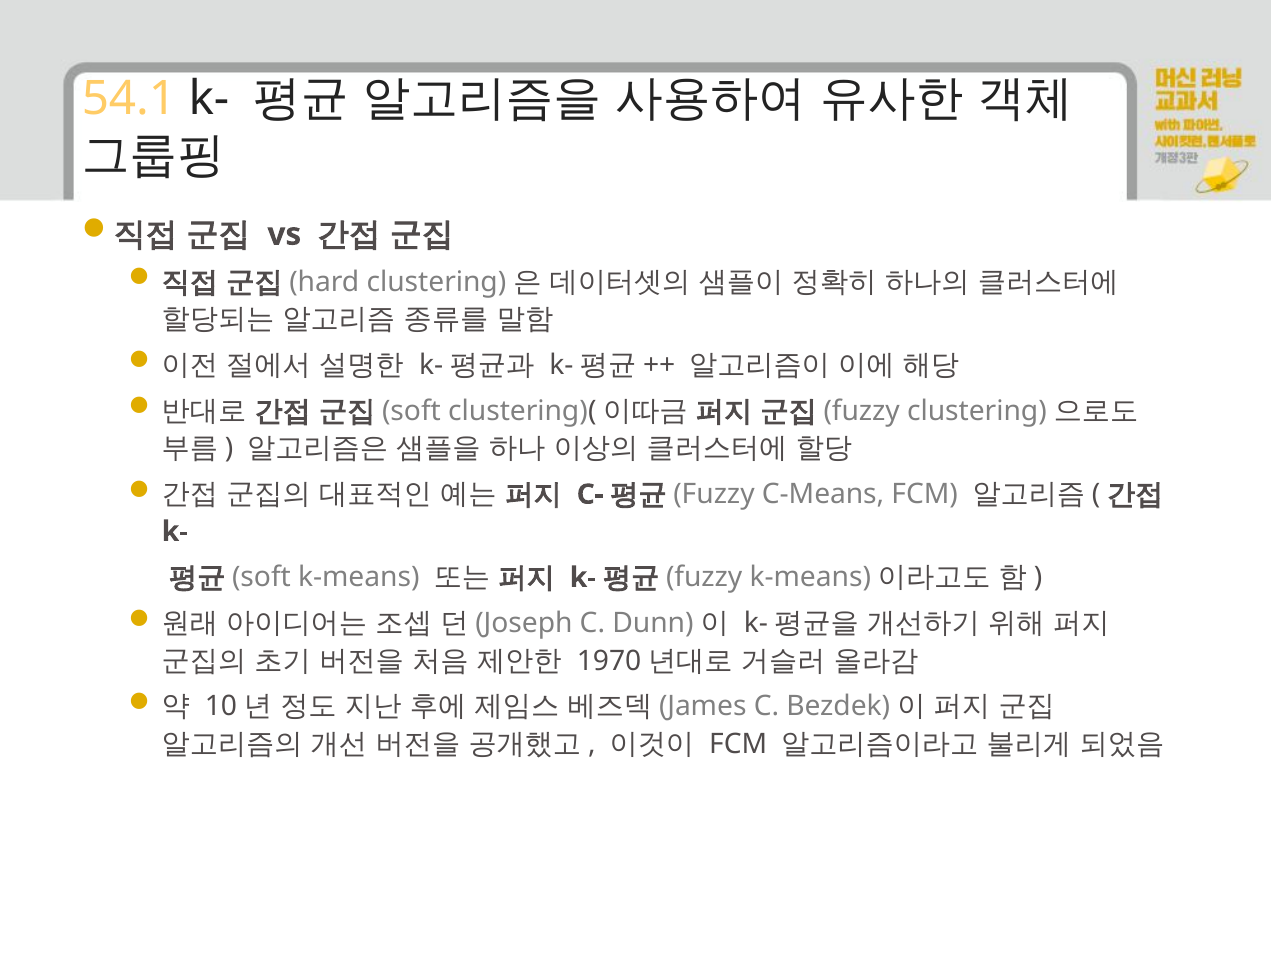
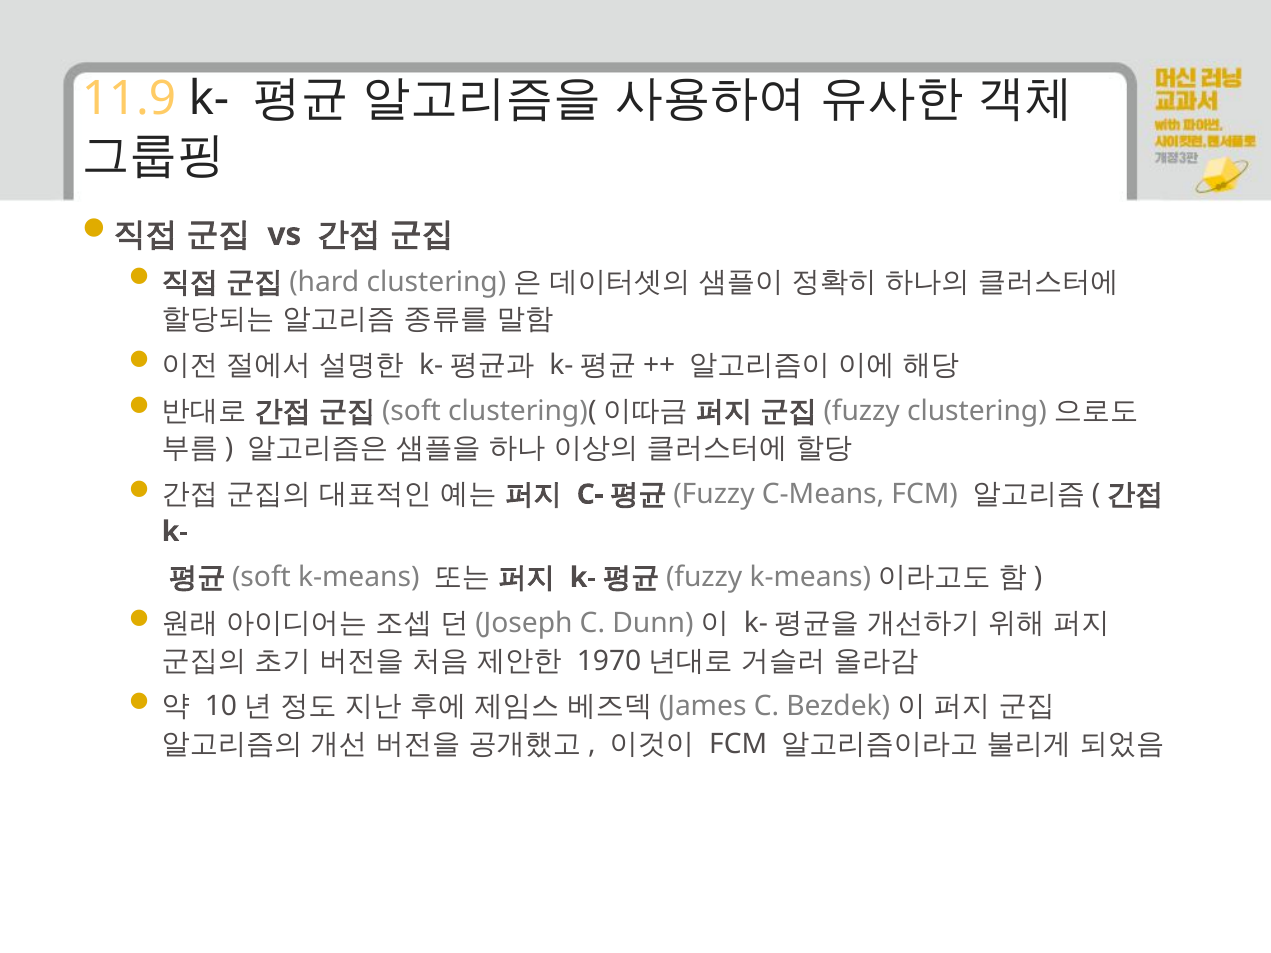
54.1: 54.1 -> 11.9
